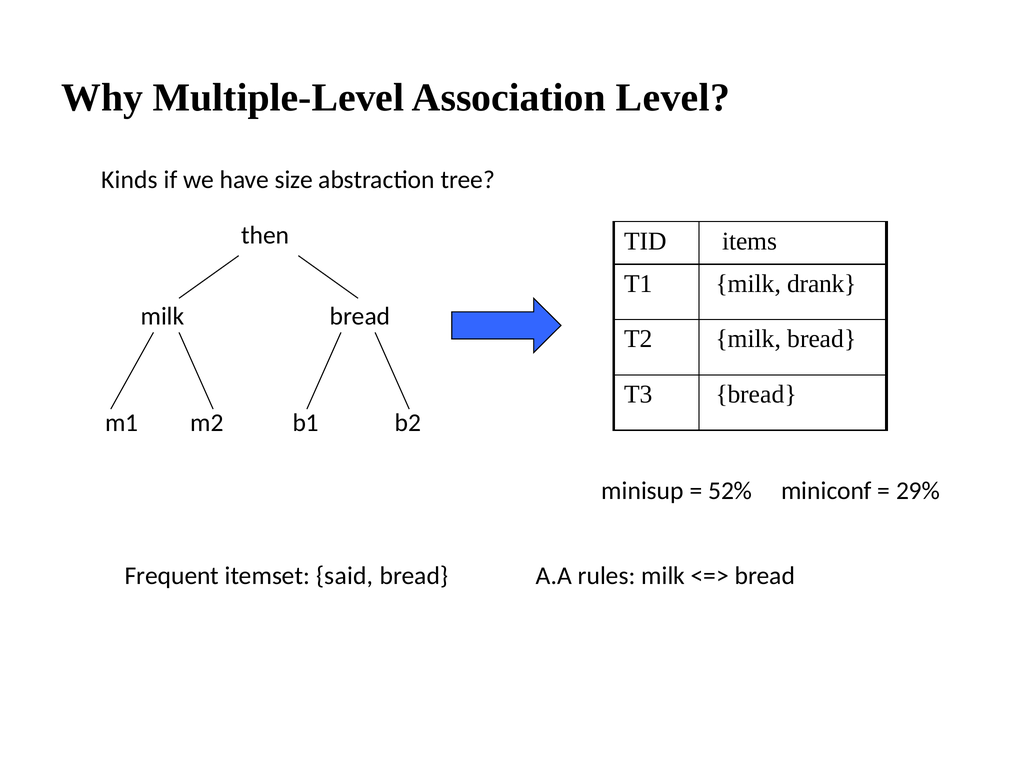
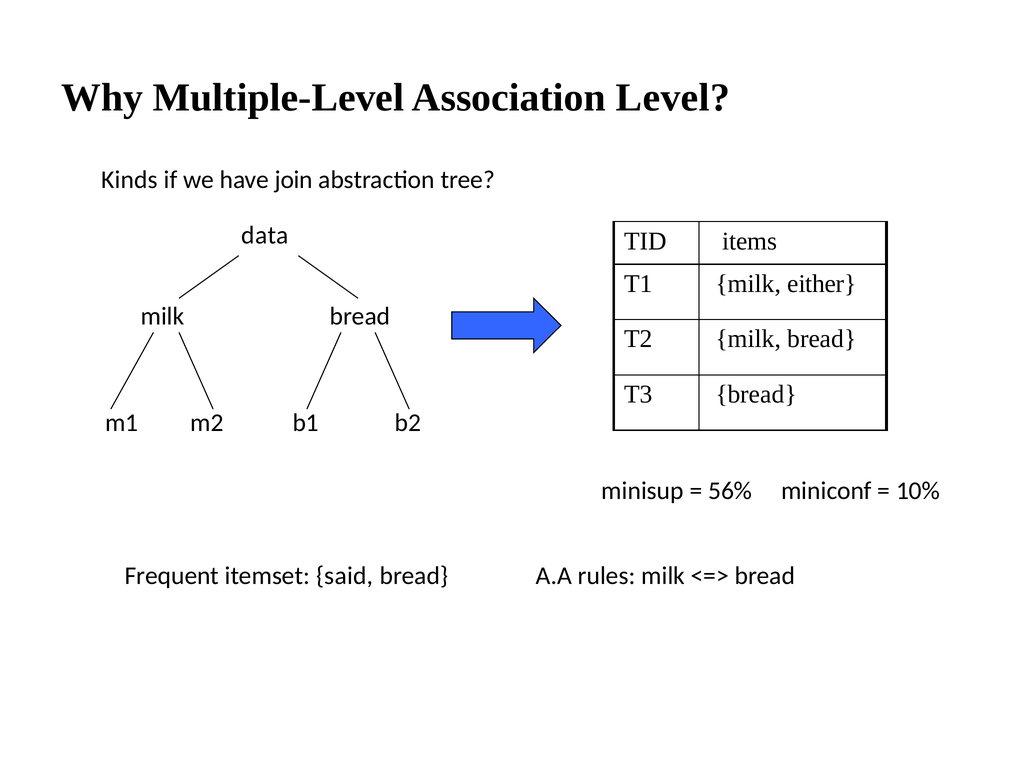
size: size -> join
then: then -> data
drank: drank -> either
52%: 52% -> 56%
29%: 29% -> 10%
